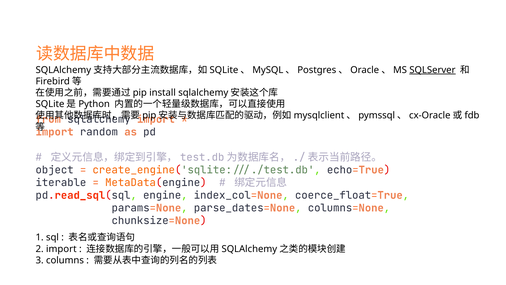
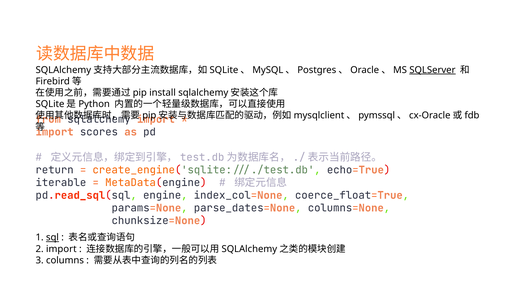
random: random -> scores
object: object -> return
sql underline: none -> present
